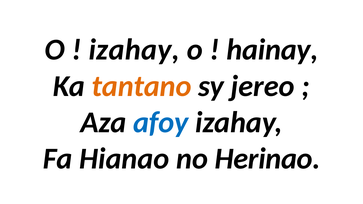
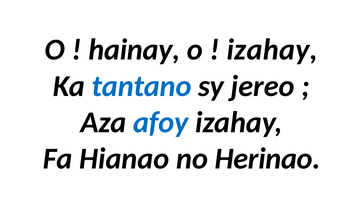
izahay at (134, 50): izahay -> hainay
hainay at (272, 50): hainay -> izahay
tantano colour: orange -> blue
